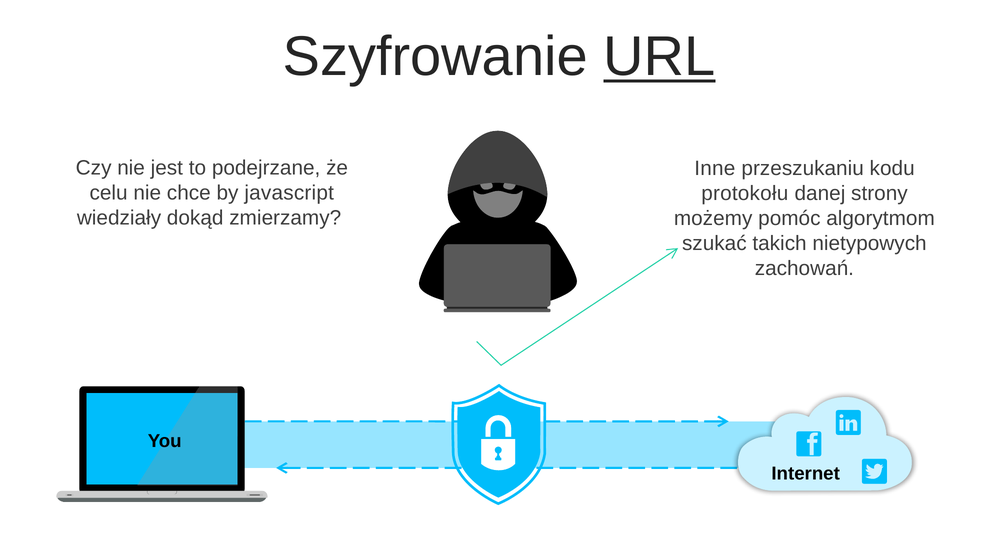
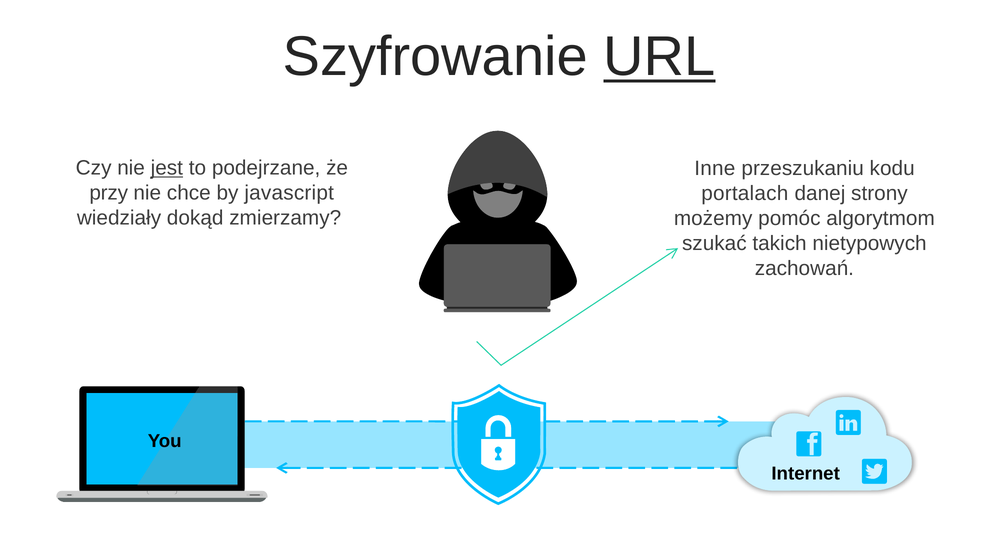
jest underline: none -> present
celu: celu -> przy
protokołu: protokołu -> portalach
